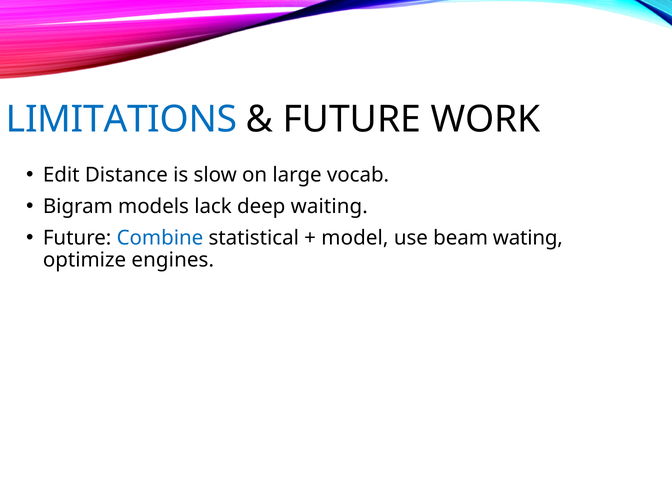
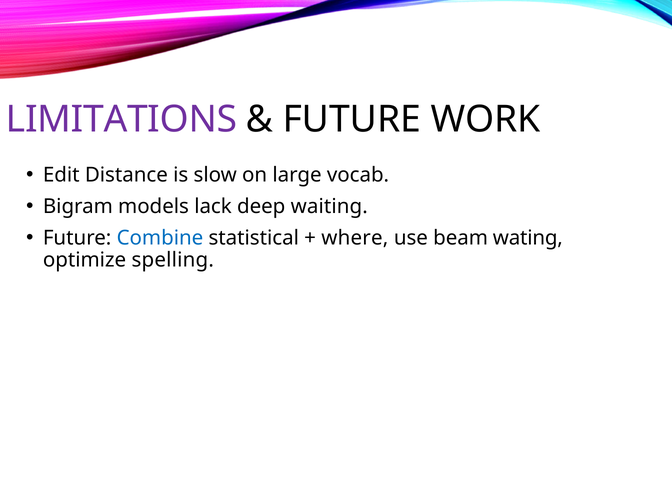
LIMITATIONS colour: blue -> purple
model: model -> where
engines: engines -> spelling
